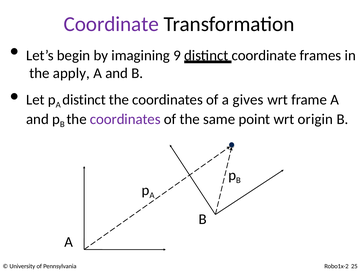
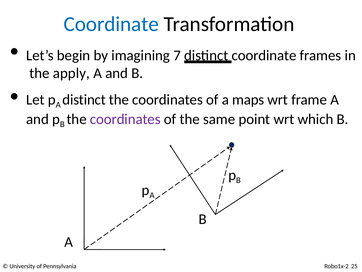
Coordinate at (111, 24) colour: purple -> blue
9: 9 -> 7
gives: gives -> maps
origin: origin -> which
